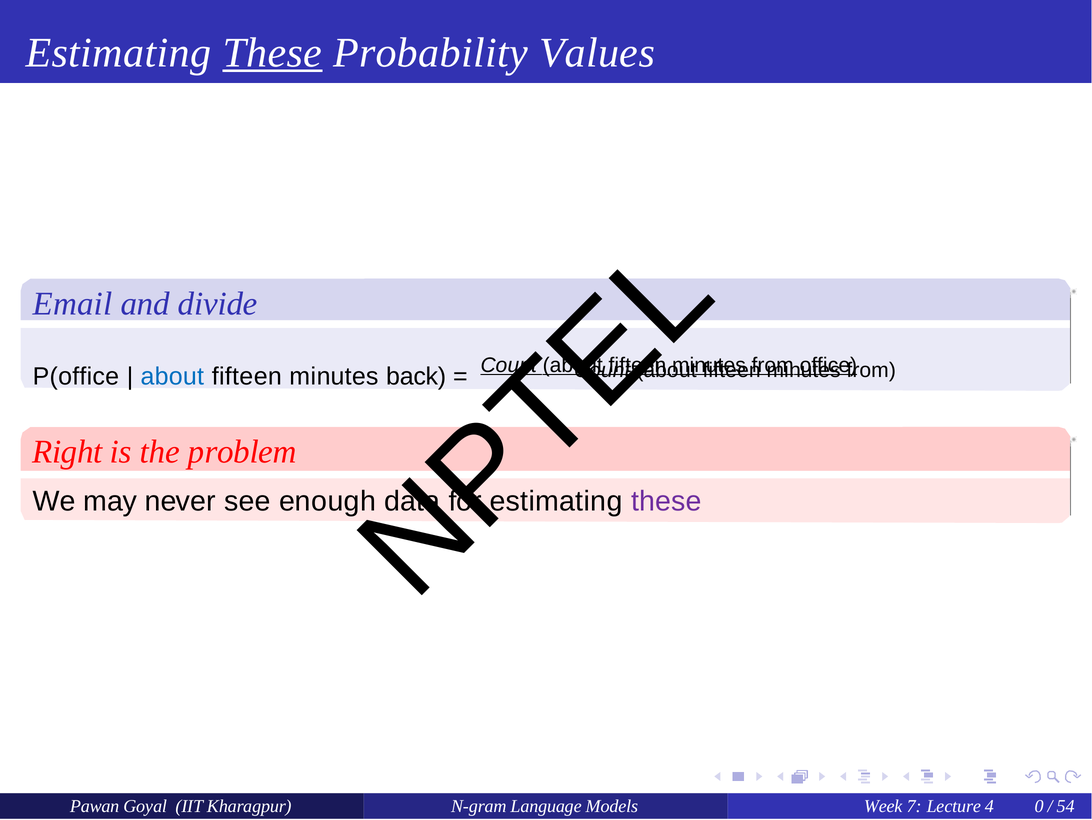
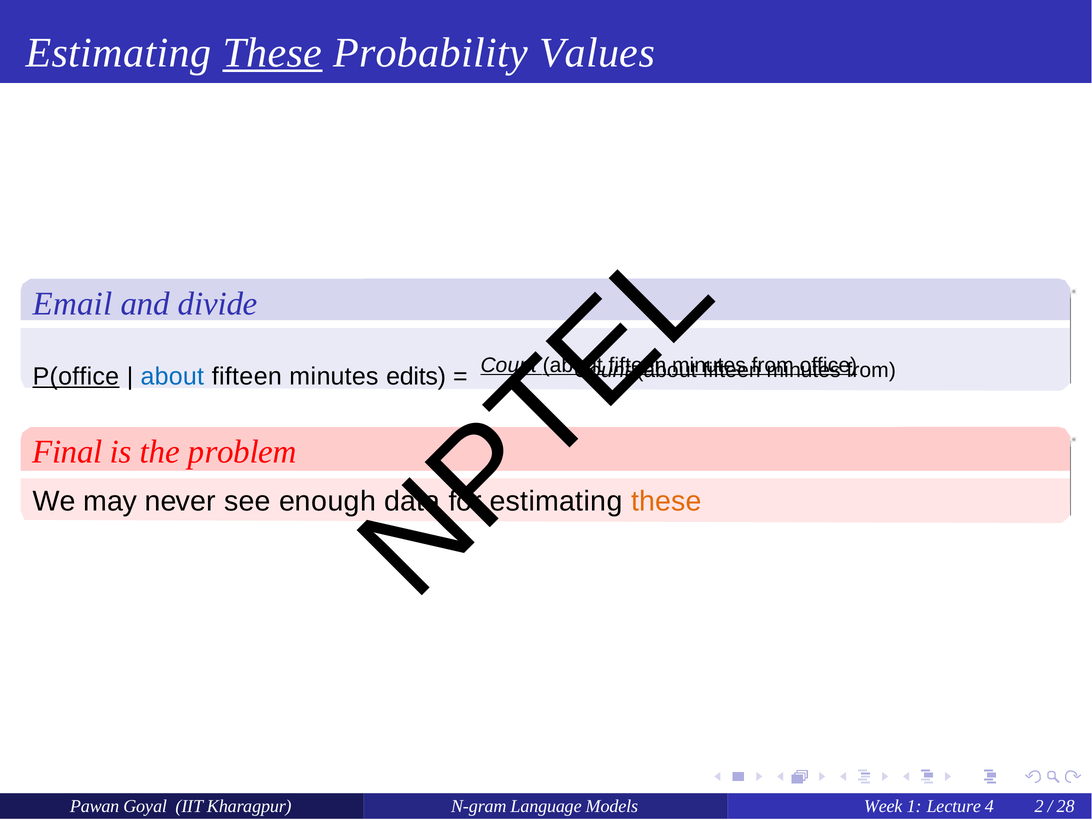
P(office underline: none -> present
back: back -> edits
Right: Right -> Final
these at (666, 501) colour: purple -> orange
7: 7 -> 1
0: 0 -> 2
54: 54 -> 28
